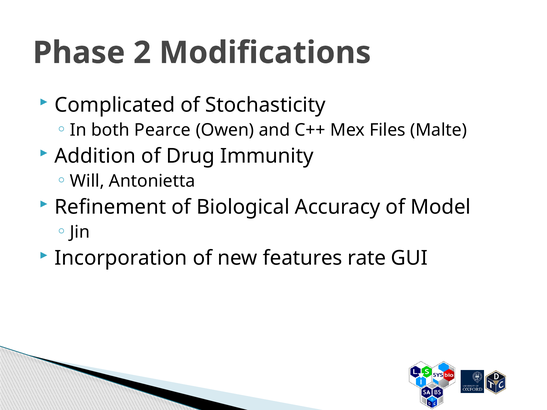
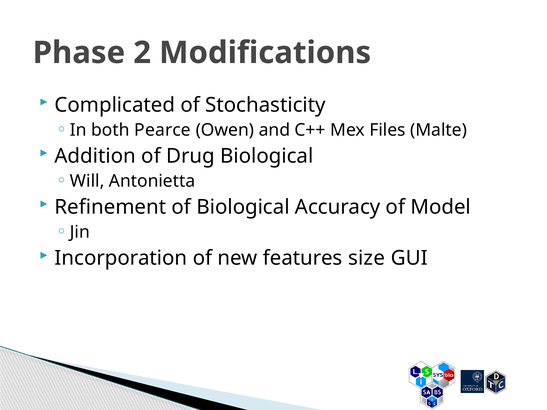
Drug Immunity: Immunity -> Biological
rate: rate -> size
